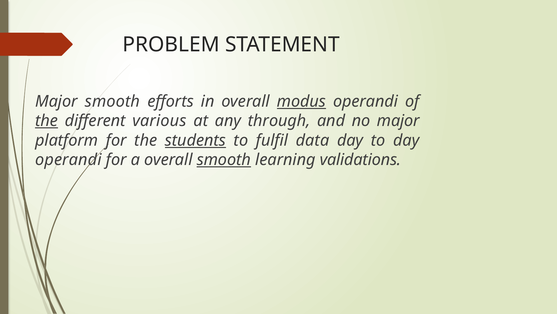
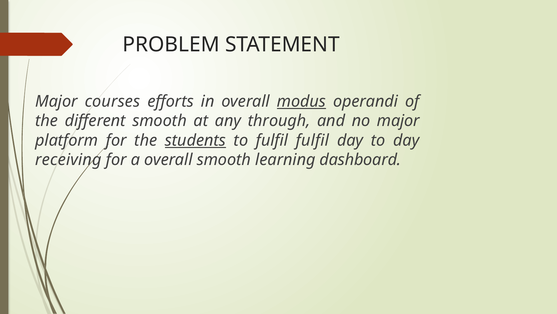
Major smooth: smooth -> courses
the at (47, 121) underline: present -> none
different various: various -> smooth
fulfil data: data -> fulfil
operandi at (68, 159): operandi -> receiving
smooth at (224, 159) underline: present -> none
validations: validations -> dashboard
